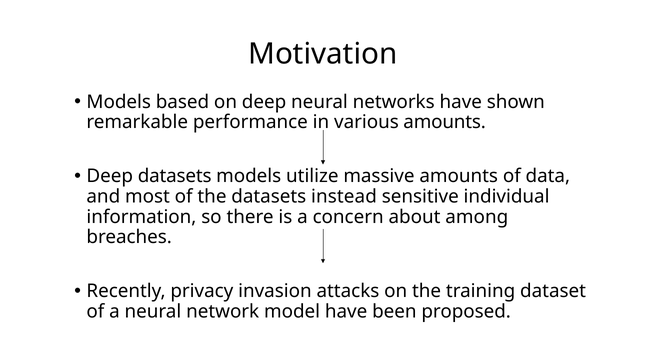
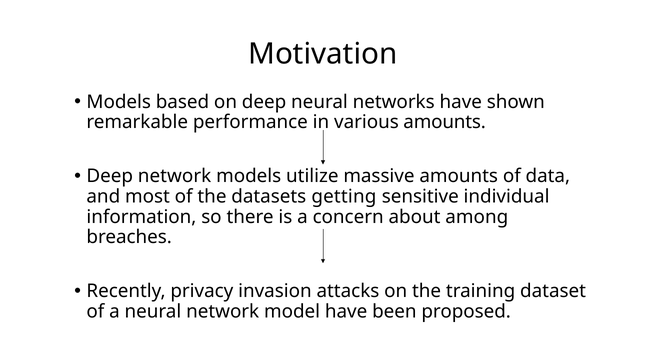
Deep datasets: datasets -> network
instead: instead -> getting
